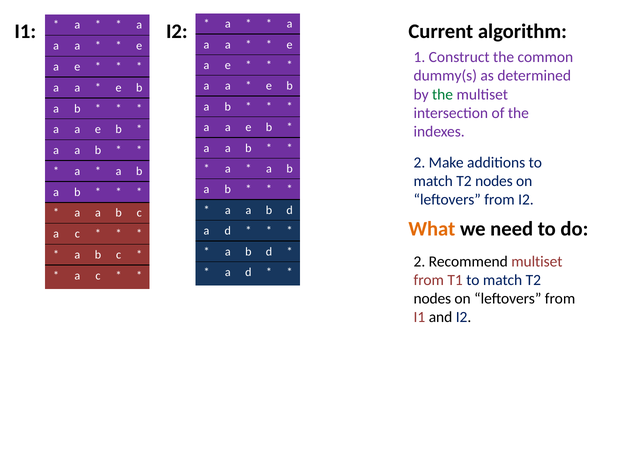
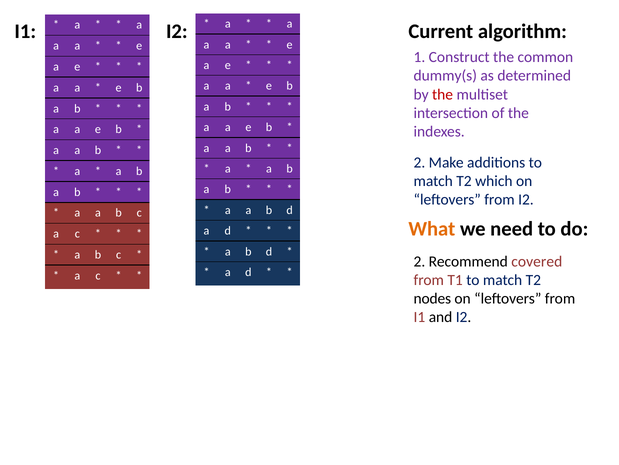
the at (443, 94) colour: green -> red
nodes at (494, 181): nodes -> which
Recommend multiset: multiset -> covered
